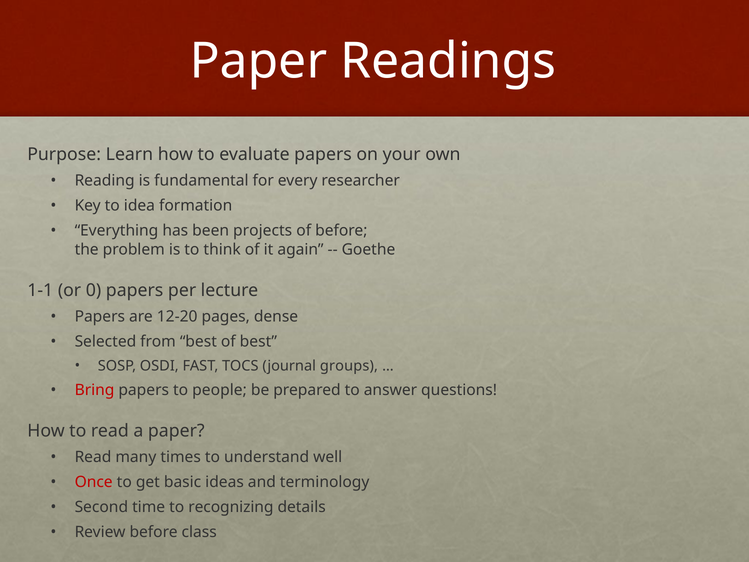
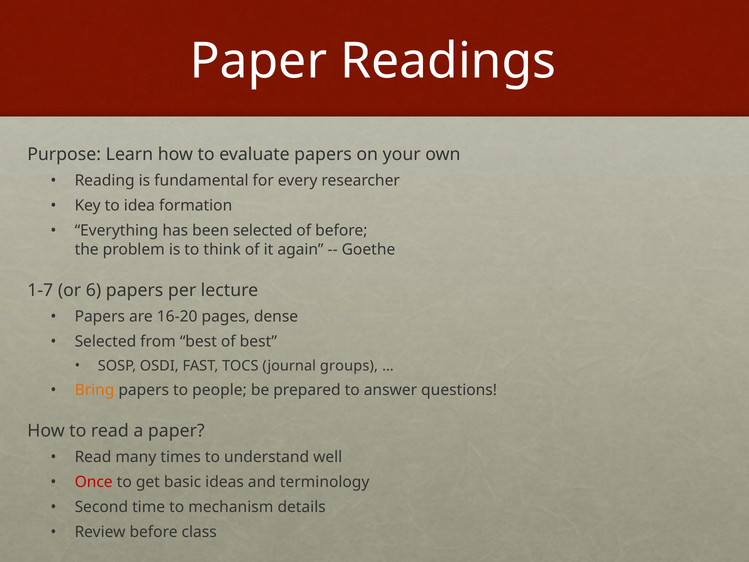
been projects: projects -> selected
1-1: 1-1 -> 1-7
0: 0 -> 6
12-20: 12-20 -> 16-20
Bring colour: red -> orange
recognizing: recognizing -> mechanism
